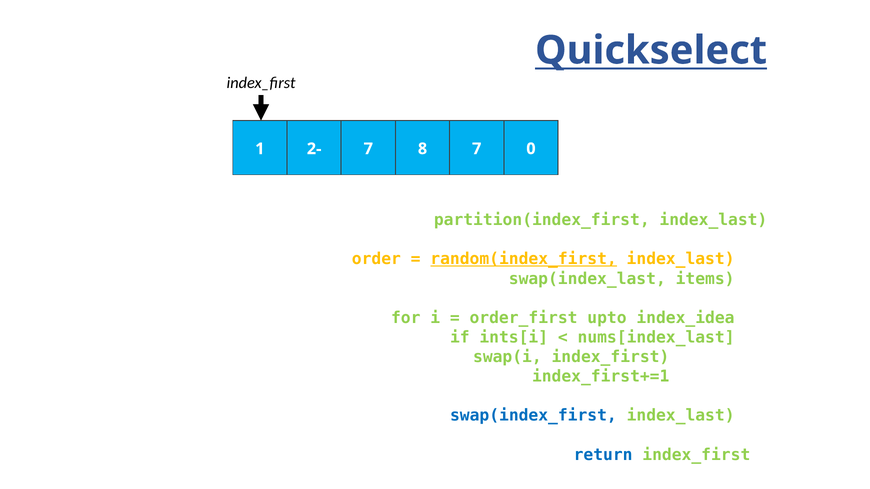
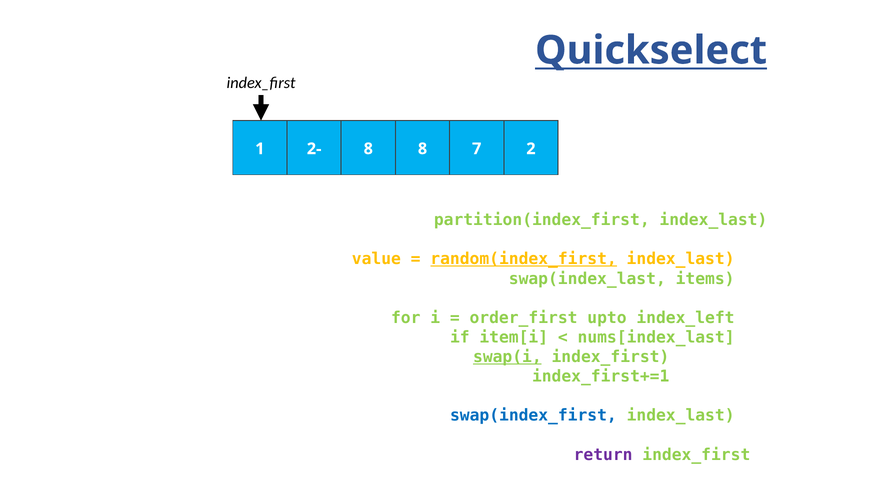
7 at (368, 149): 7 -> 8
7 0: 0 -> 2
order: order -> value
index_idea: index_idea -> index_left
ints[i: ints[i -> item[i
swap(i underline: none -> present
return colour: blue -> purple
